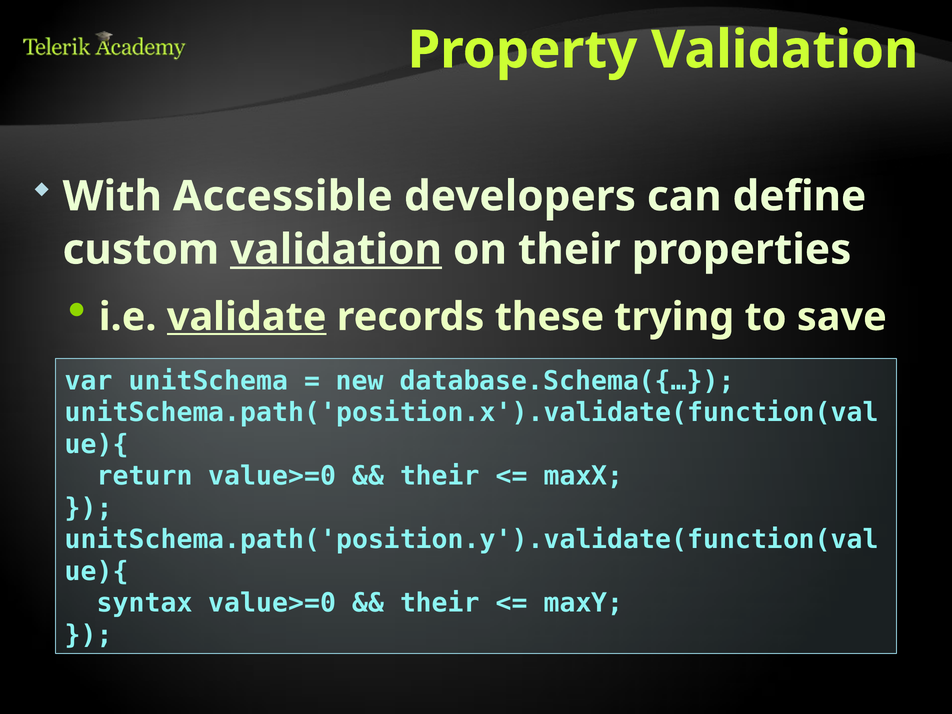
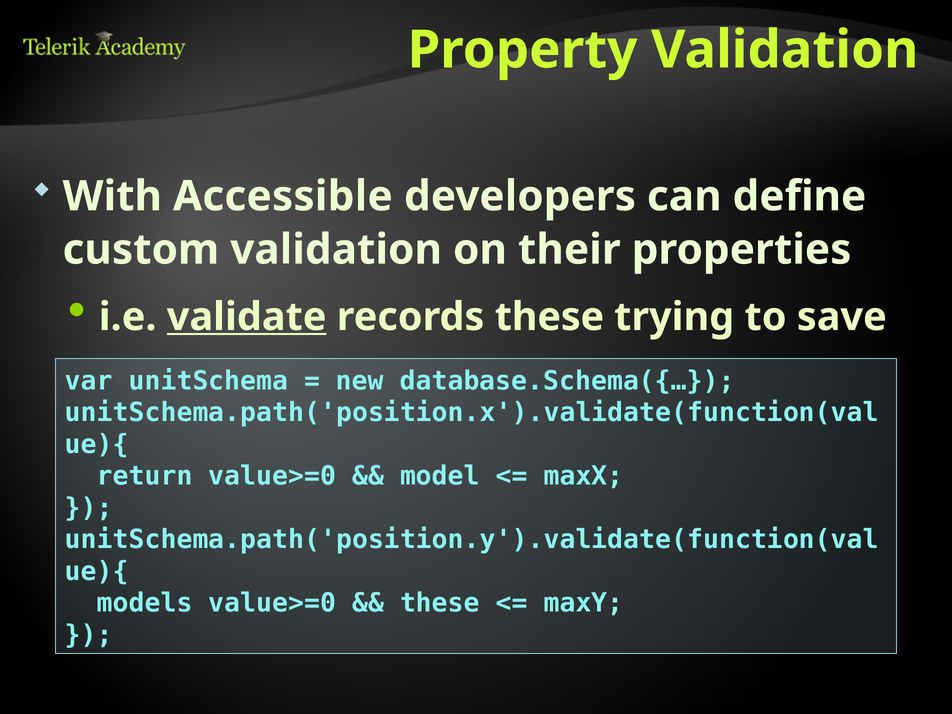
validation at (336, 250) underline: present -> none
their at (440, 476): their -> model
syntax: syntax -> models
their at (440, 603): their -> these
